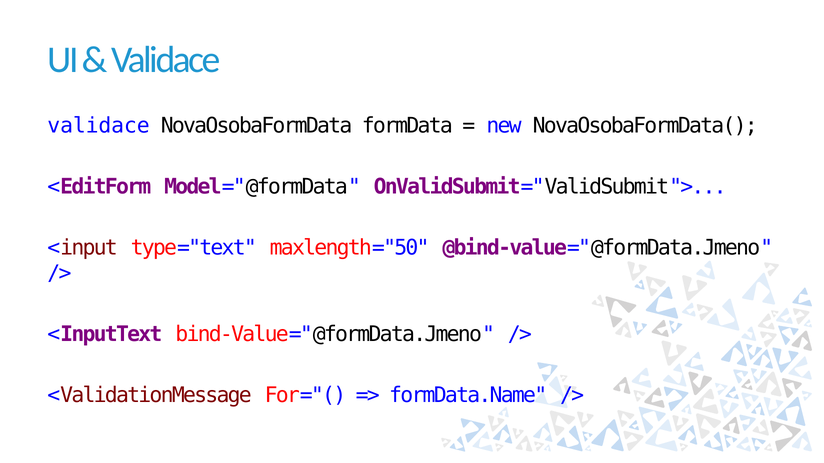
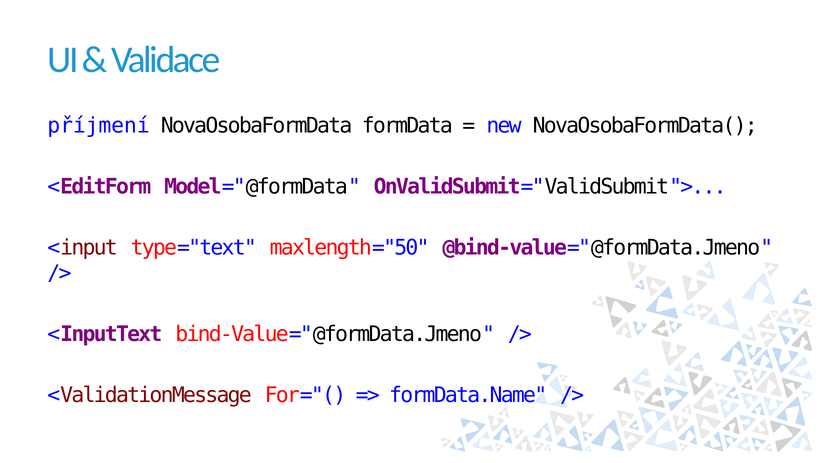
validace at (99, 126): validace -> příjmení
